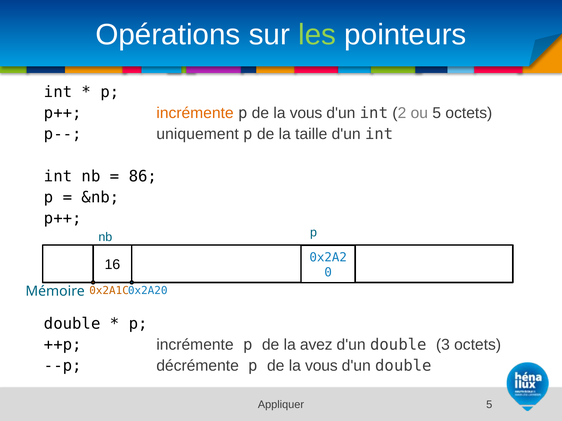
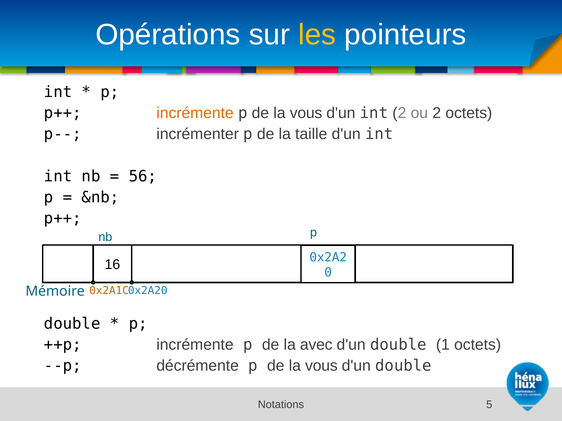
les colour: light green -> yellow
ou 5: 5 -> 2
uniquement: uniquement -> incrémenter
86: 86 -> 56
avez: avez -> avec
3: 3 -> 1
Appliquer: Appliquer -> Notations
